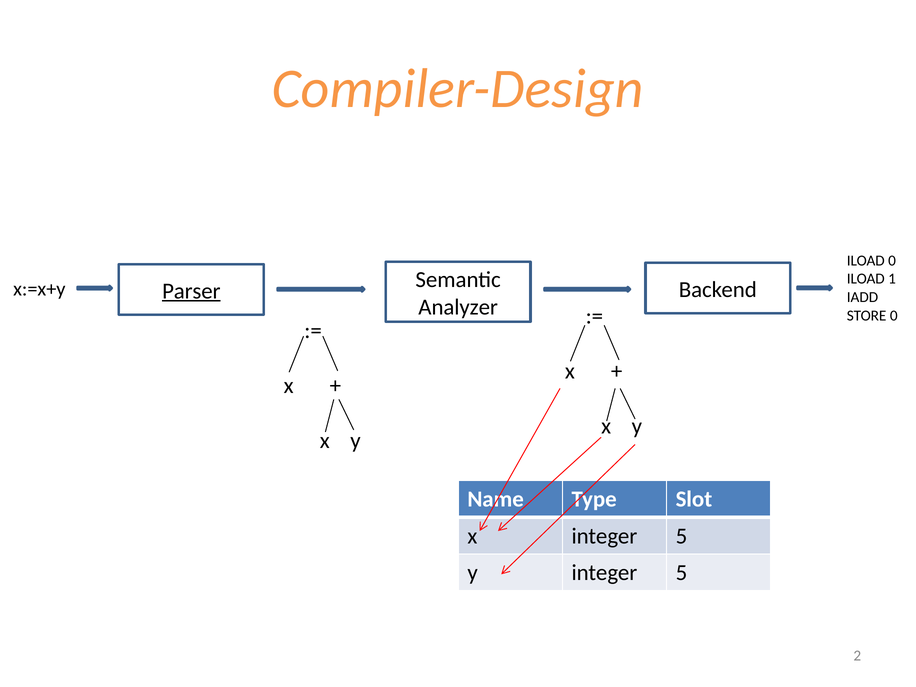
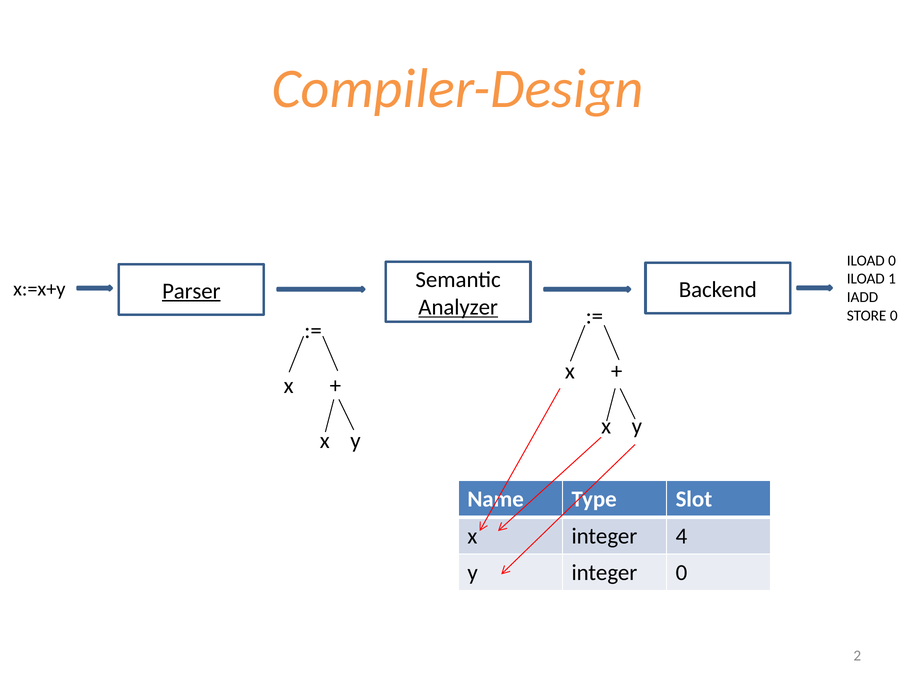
Analyzer underline: none -> present
x integer 5: 5 -> 4
y integer 5: 5 -> 0
